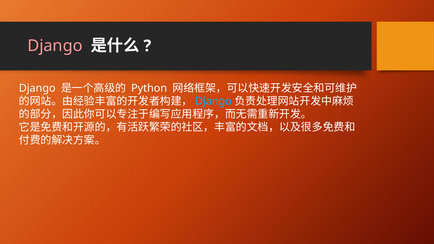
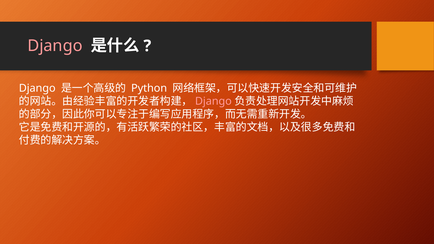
Django at (213, 101) colour: light blue -> pink
